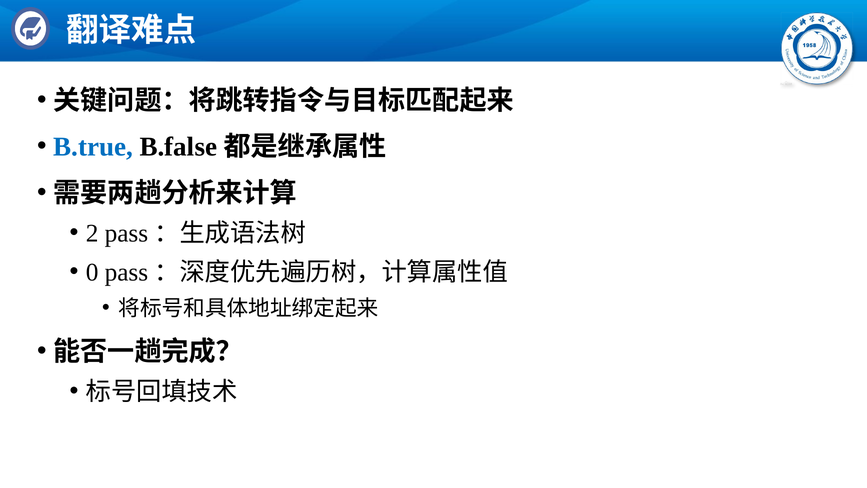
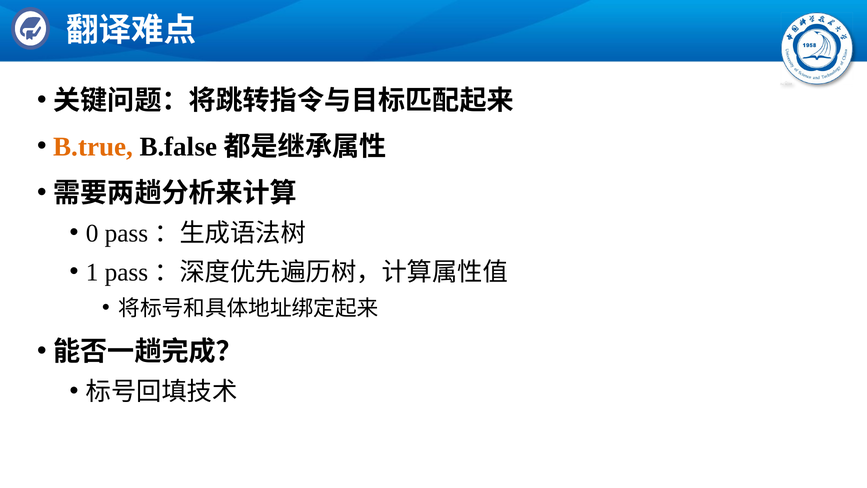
B.true colour: blue -> orange
2: 2 -> 0
0: 0 -> 1
